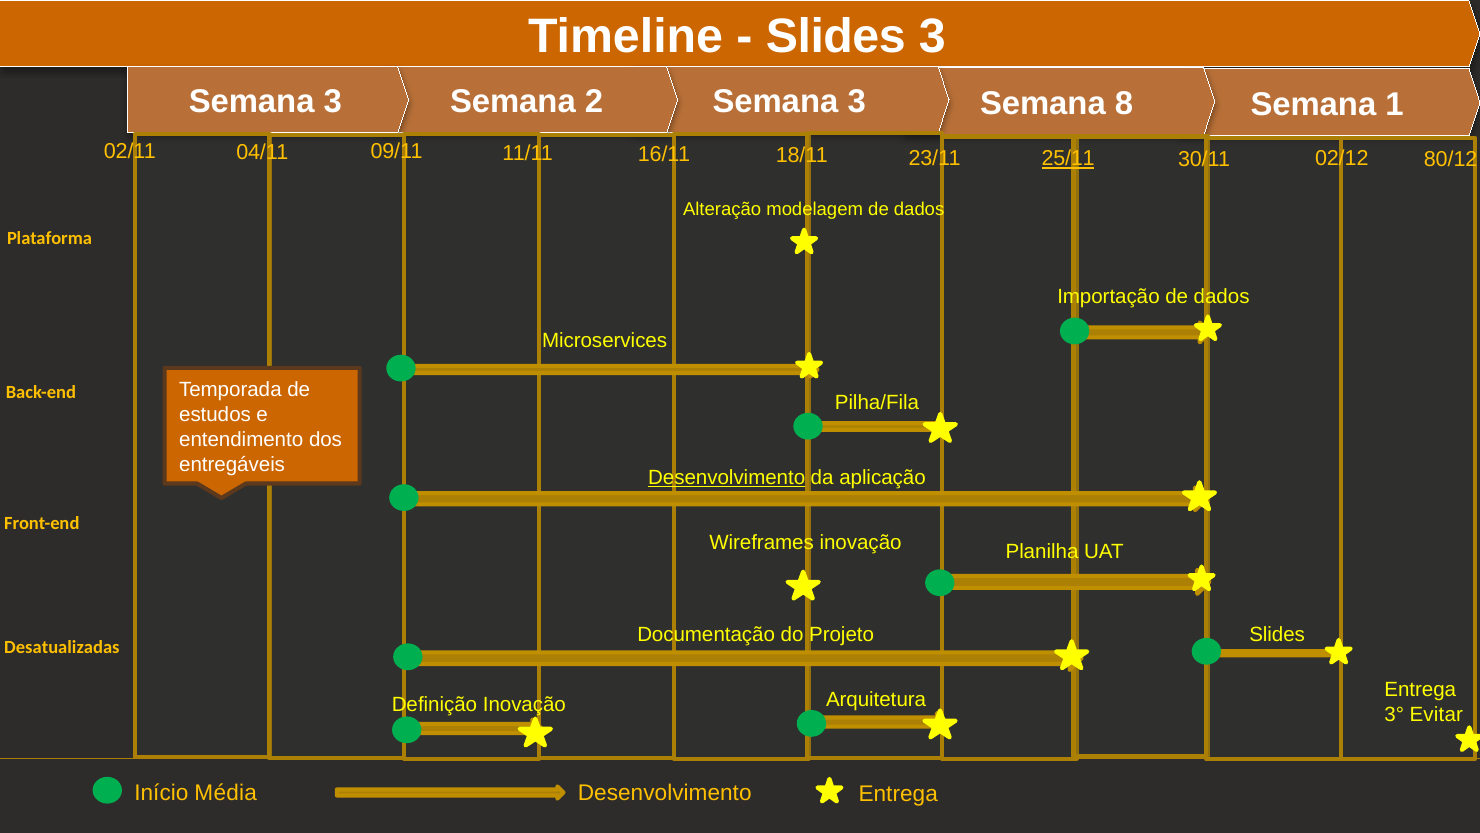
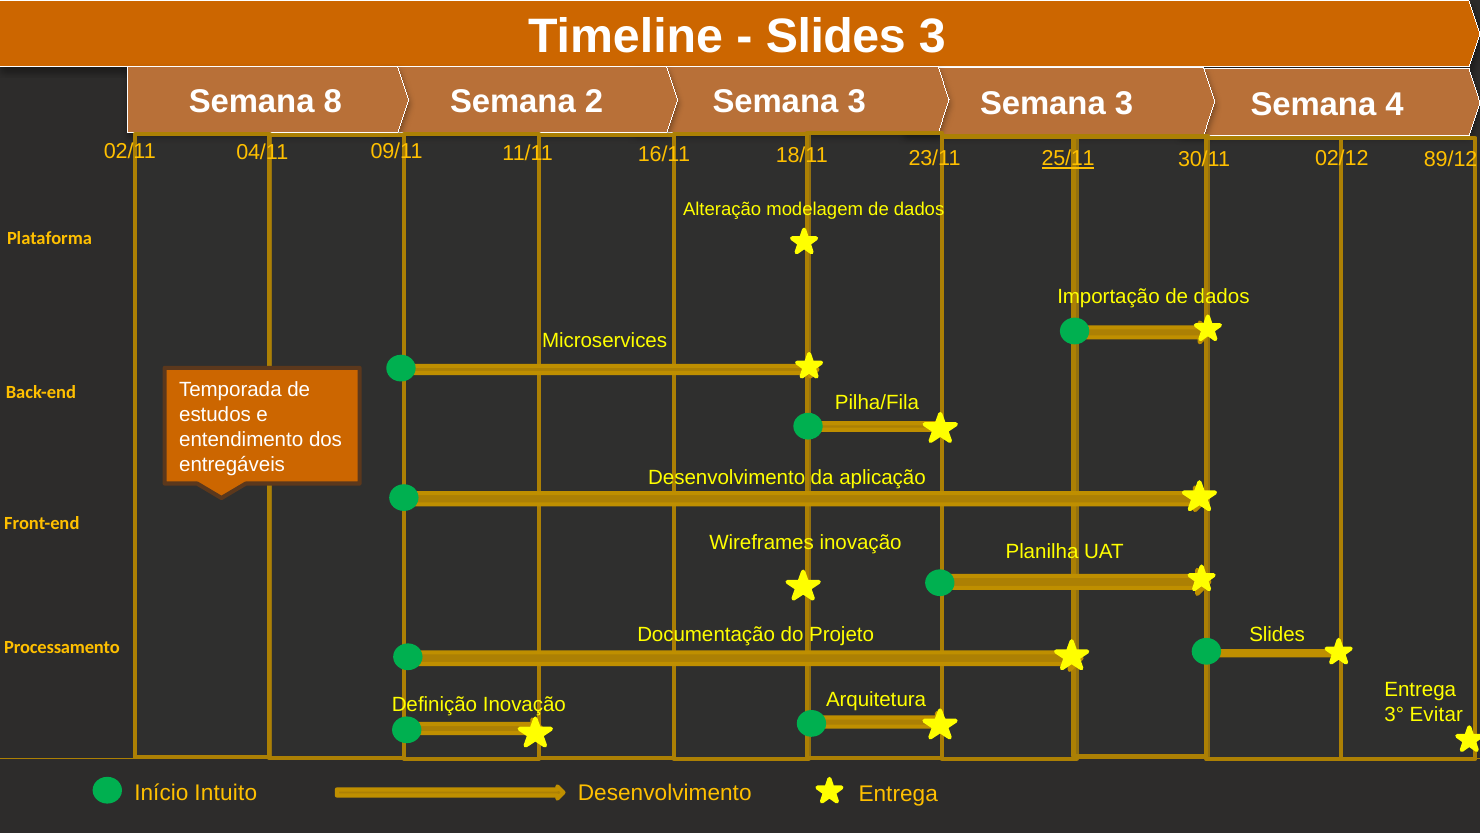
3 at (333, 102): 3 -> 8
8 at (1124, 104): 8 -> 3
1: 1 -> 4
80/12: 80/12 -> 89/12
Desenvolvimento at (727, 477) underline: present -> none
Desatualizadas: Desatualizadas -> Processamento
Média: Média -> Intuito
